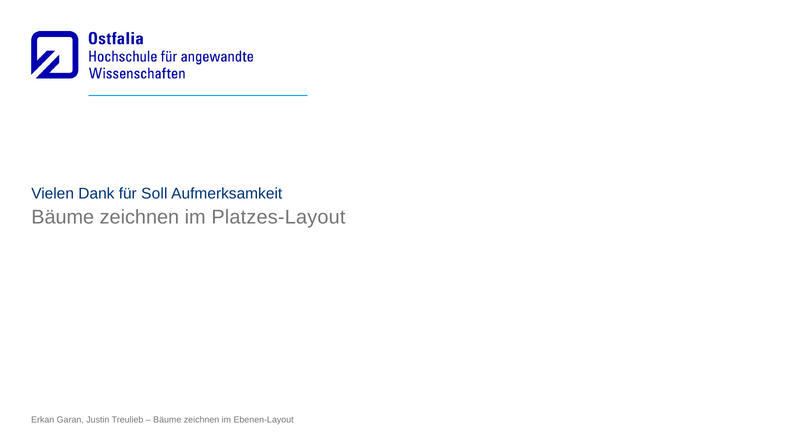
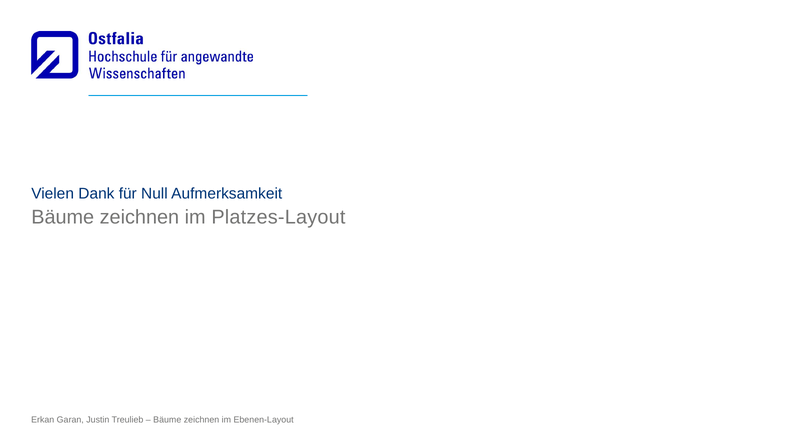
Soll: Soll -> Null
